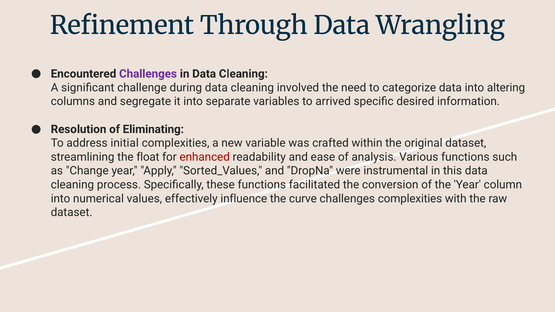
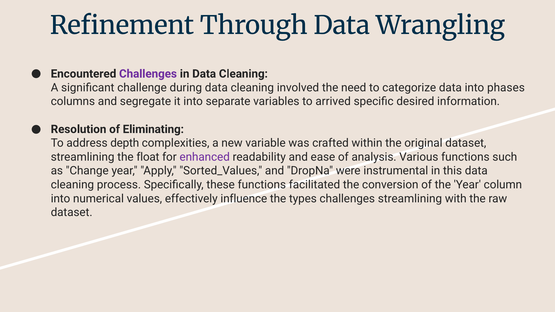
altering: altering -> phases
initial: initial -> depth
enhanced colour: red -> purple
curve: curve -> types
challenges complexities: complexities -> streamlining
